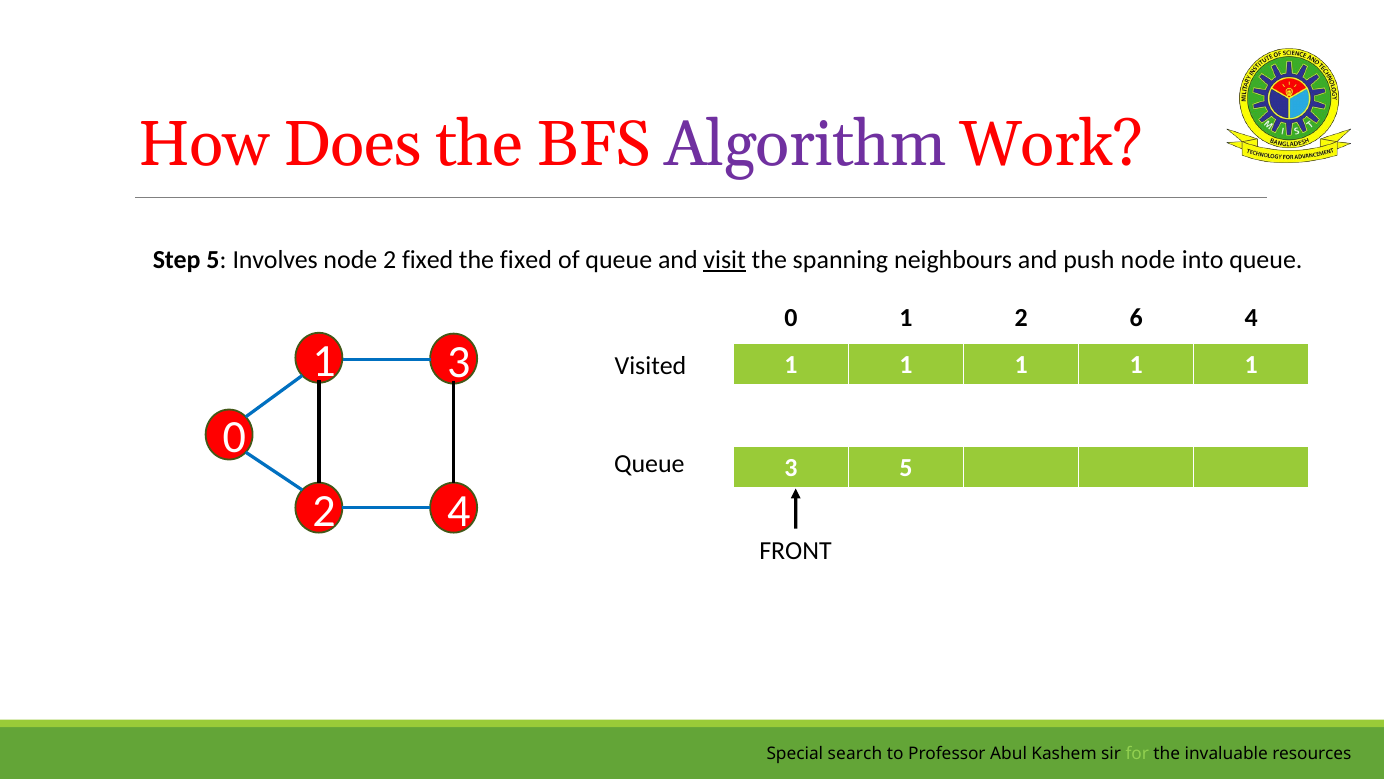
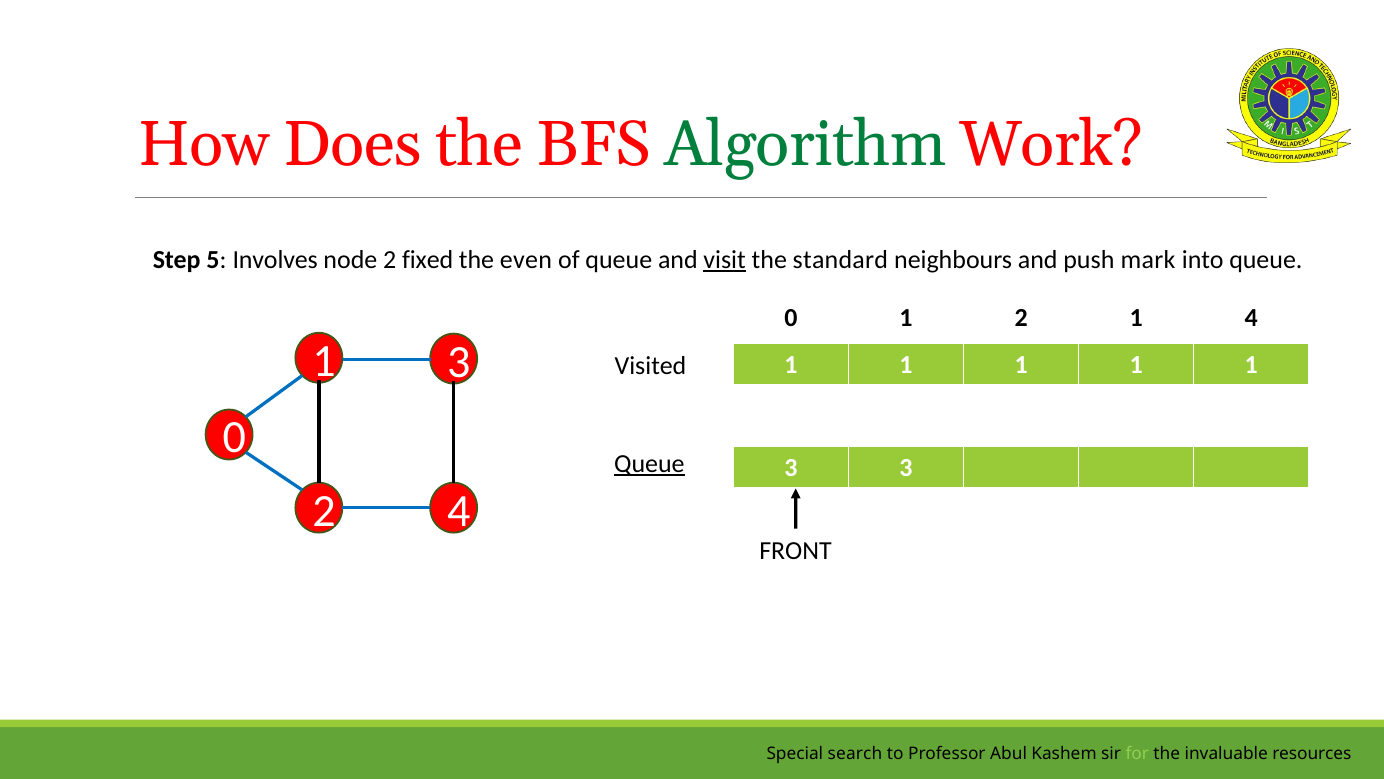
Algorithm colour: purple -> green
the fixed: fixed -> even
spanning: spanning -> standard
push node: node -> mark
2 6: 6 -> 1
Queue at (649, 464) underline: none -> present
3 5: 5 -> 3
